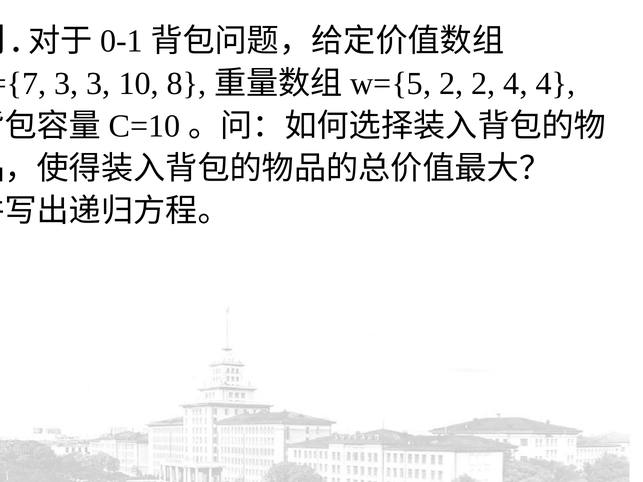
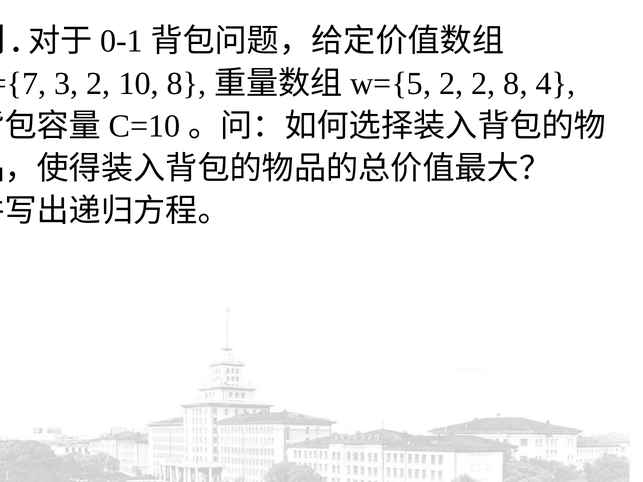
3 3: 3 -> 2
2 4: 4 -> 8
